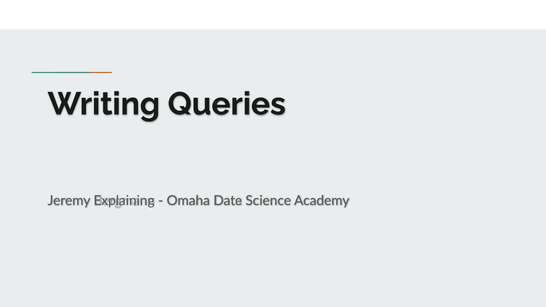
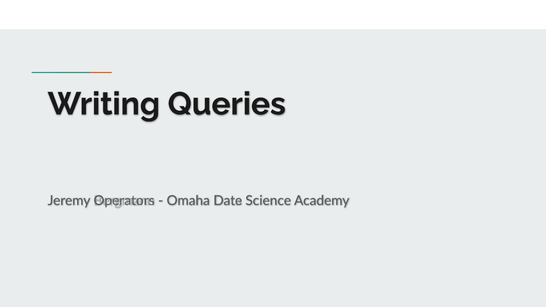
Explaining: Explaining -> Operators
